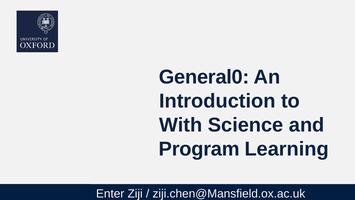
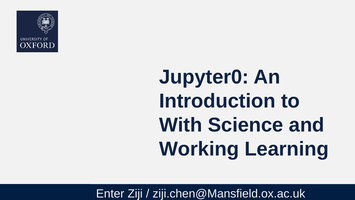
General0: General0 -> Jupyter0
Program: Program -> Working
